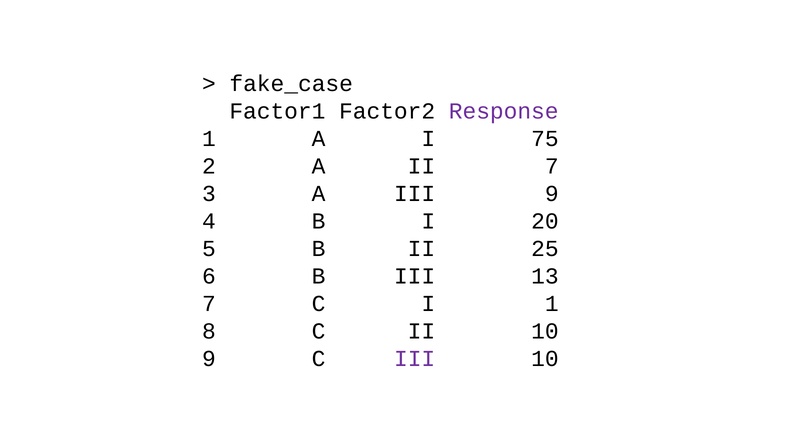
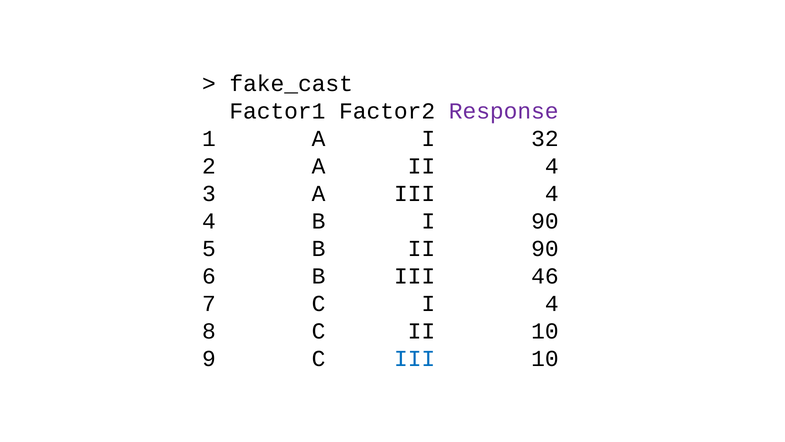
fake_case: fake_case -> fake_cast
75: 75 -> 32
II 7: 7 -> 4
III 9: 9 -> 4
I 20: 20 -> 90
II 25: 25 -> 90
13: 13 -> 46
I 1: 1 -> 4
III at (415, 358) colour: purple -> blue
